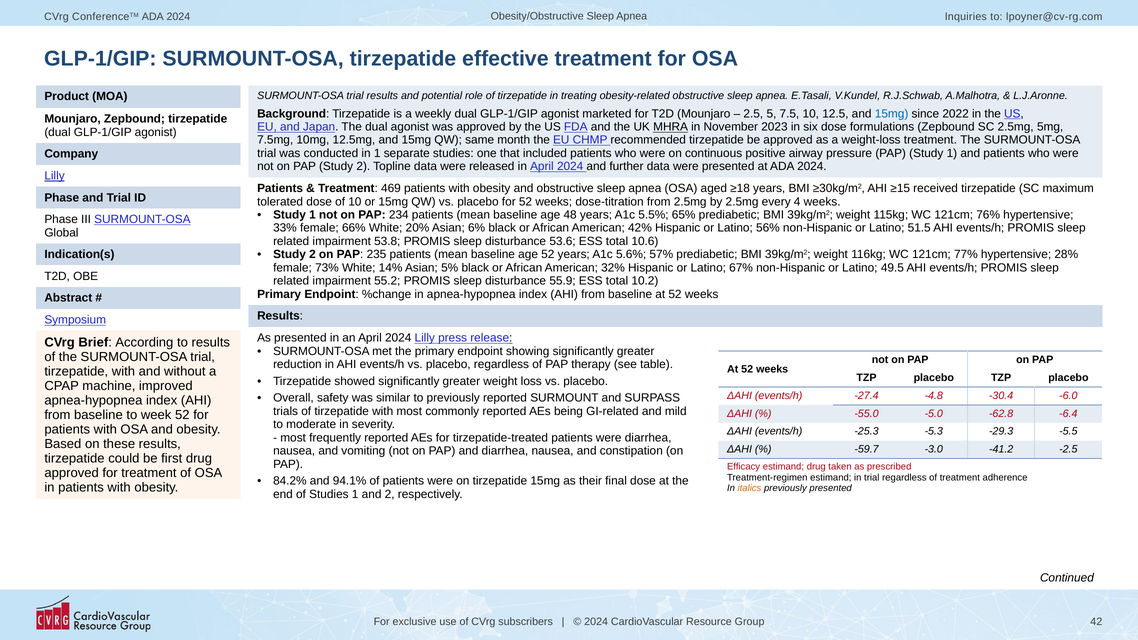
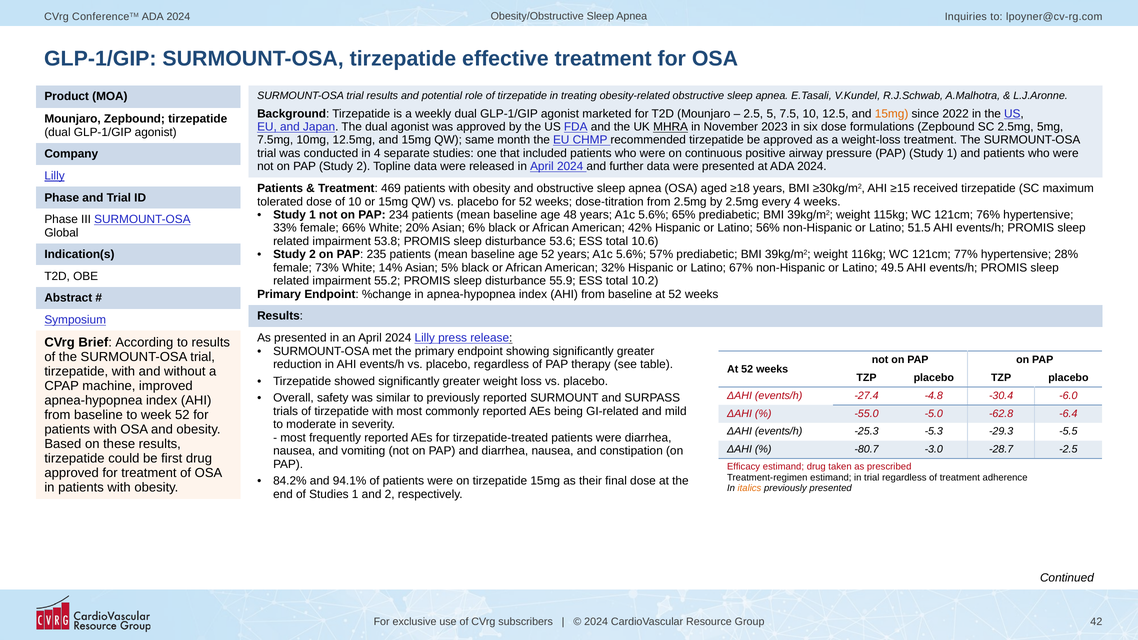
15mg at (892, 114) colour: blue -> orange
in 1: 1 -> 4
48 years A1c 5.5%: 5.5% -> 5.6%
-59.7: -59.7 -> -80.7
-41.2: -41.2 -> -28.7
